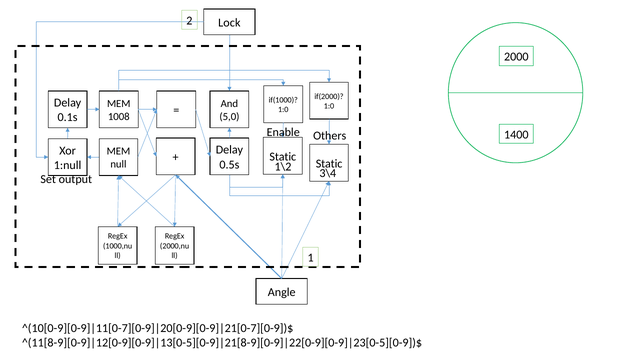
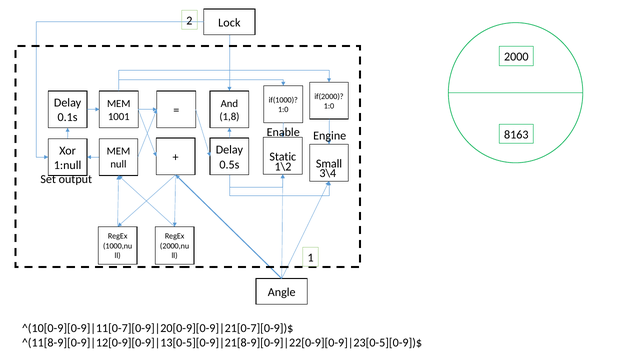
1008: 1008 -> 1001
5,0: 5,0 -> 1,8
Others: Others -> Engine
1400: 1400 -> 8163
Static at (329, 163): Static -> Small
